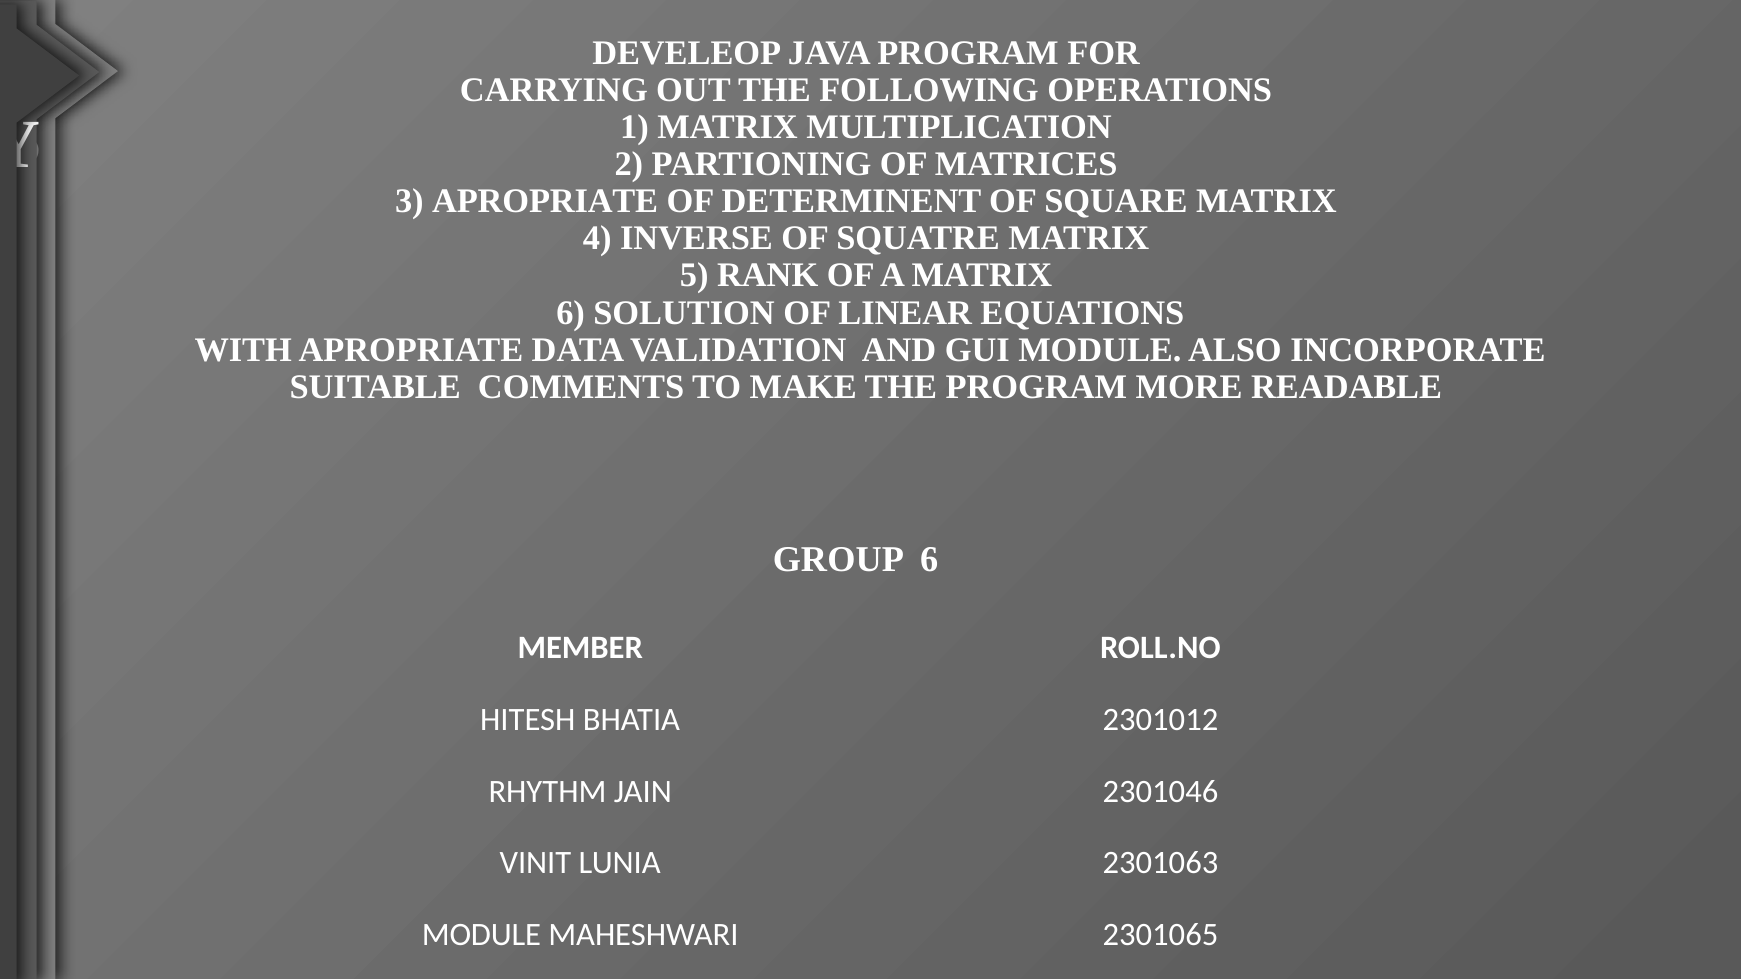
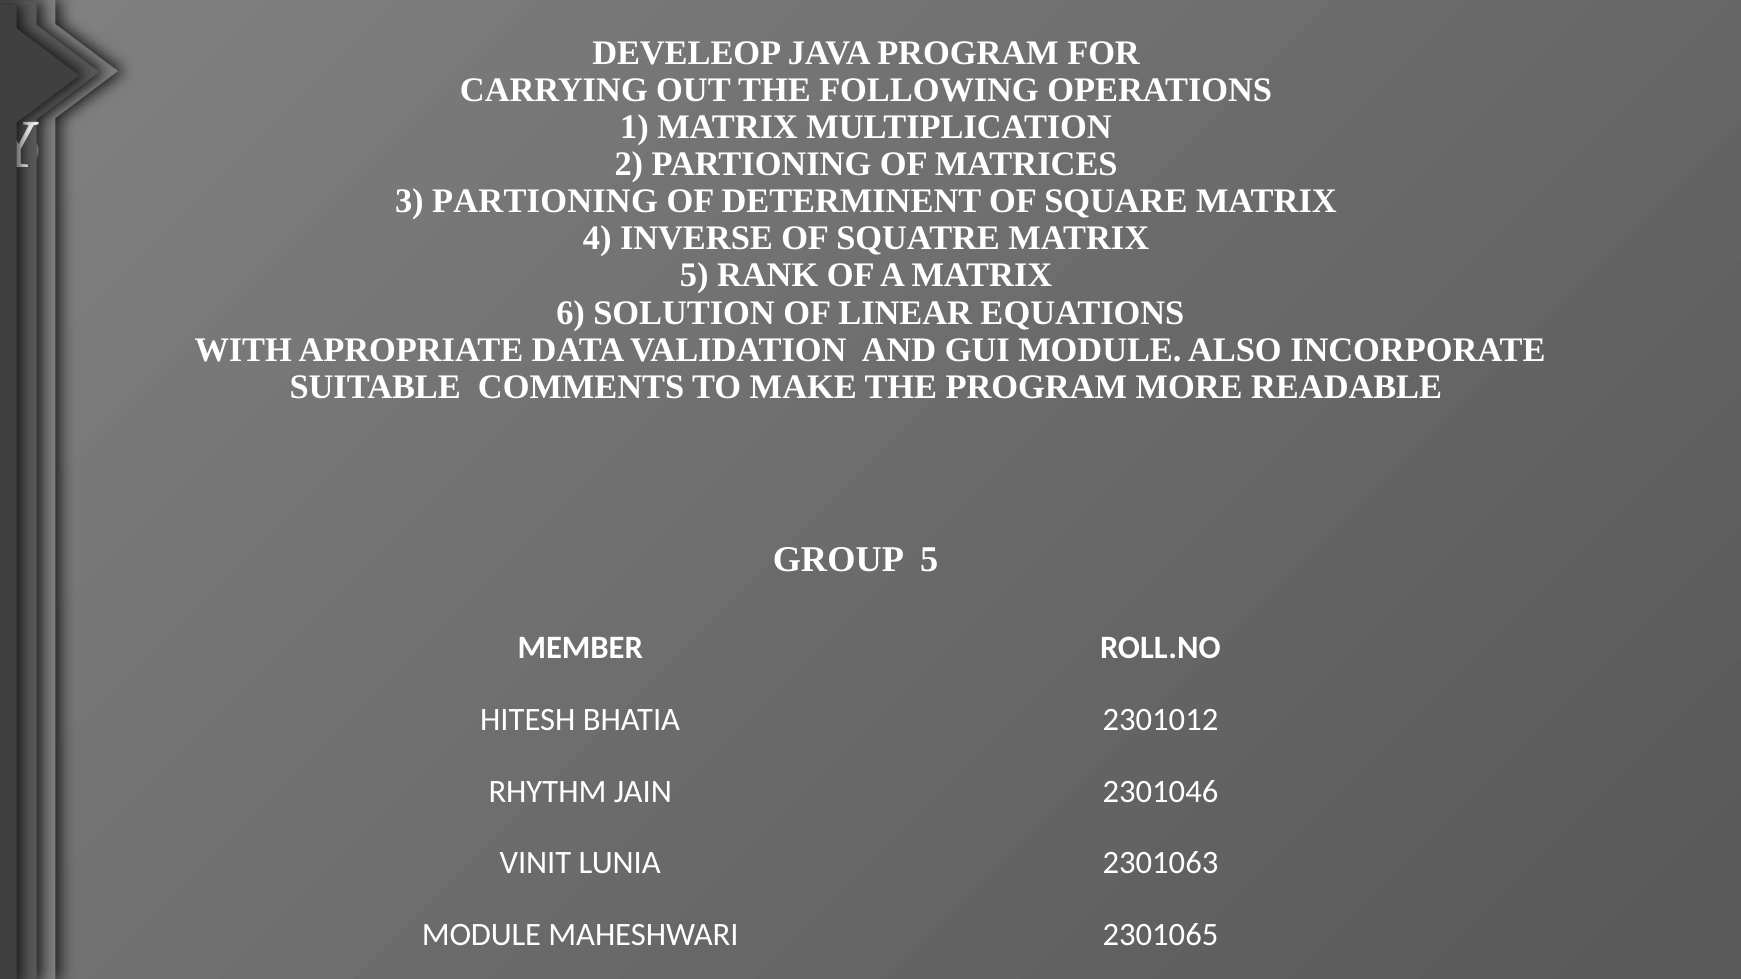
3 APROPRIATE: APROPRIATE -> PARTIONING
GROUP 6: 6 -> 5
